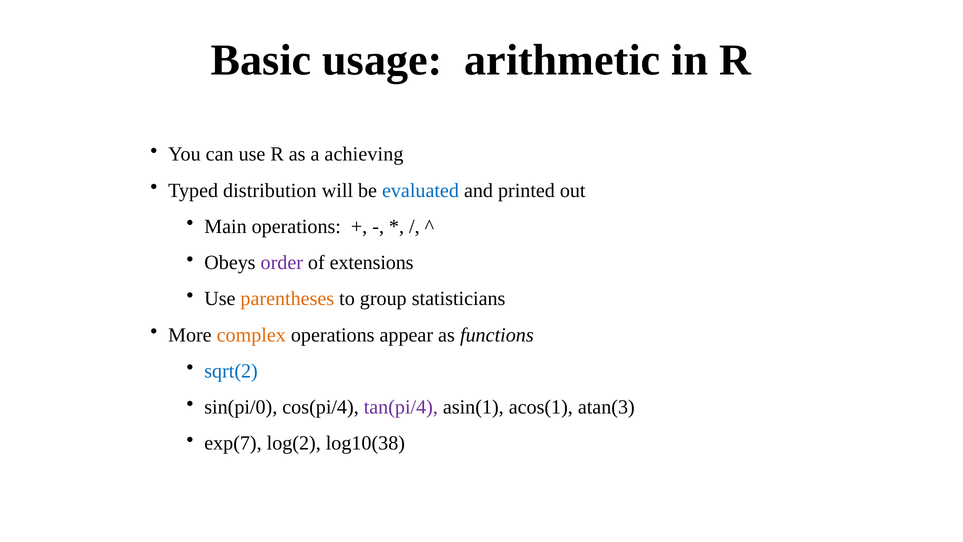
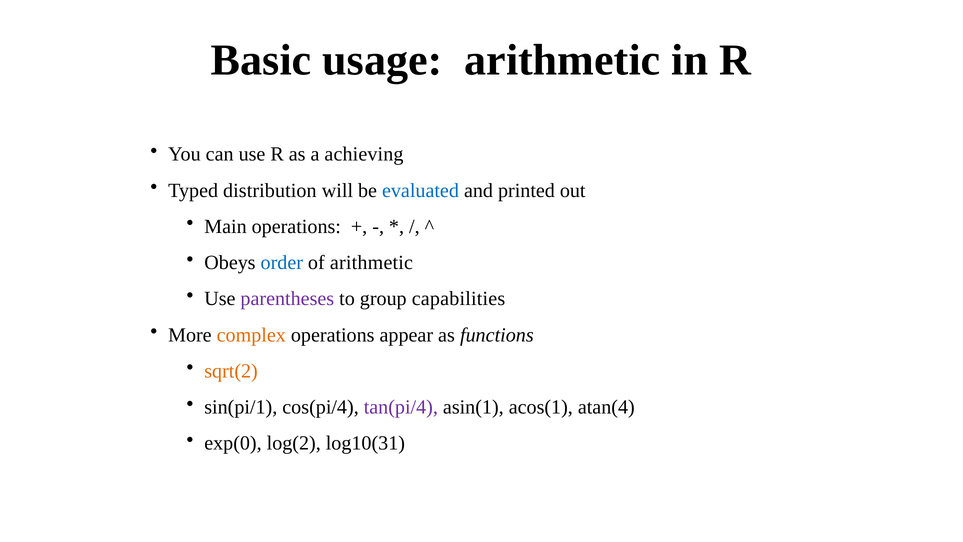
order colour: purple -> blue
of extensions: extensions -> arithmetic
parentheses colour: orange -> purple
statisticians: statisticians -> capabilities
sqrt(2 colour: blue -> orange
sin(pi/0: sin(pi/0 -> sin(pi/1
atan(3: atan(3 -> atan(4
exp(7: exp(7 -> exp(0
log10(38: log10(38 -> log10(31
